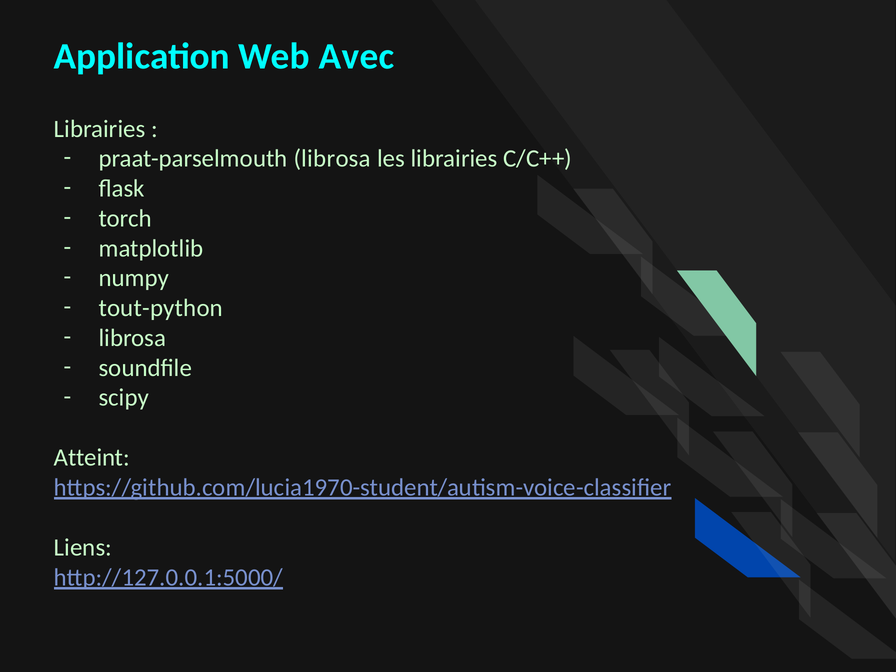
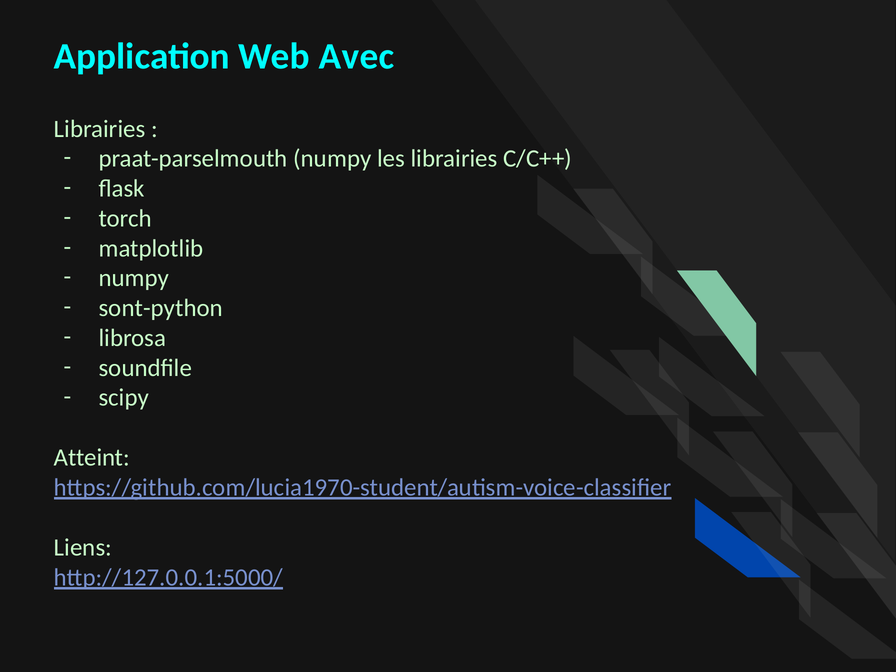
praat-parselmouth librosa: librosa -> numpy
tout-python: tout-python -> sont-python
